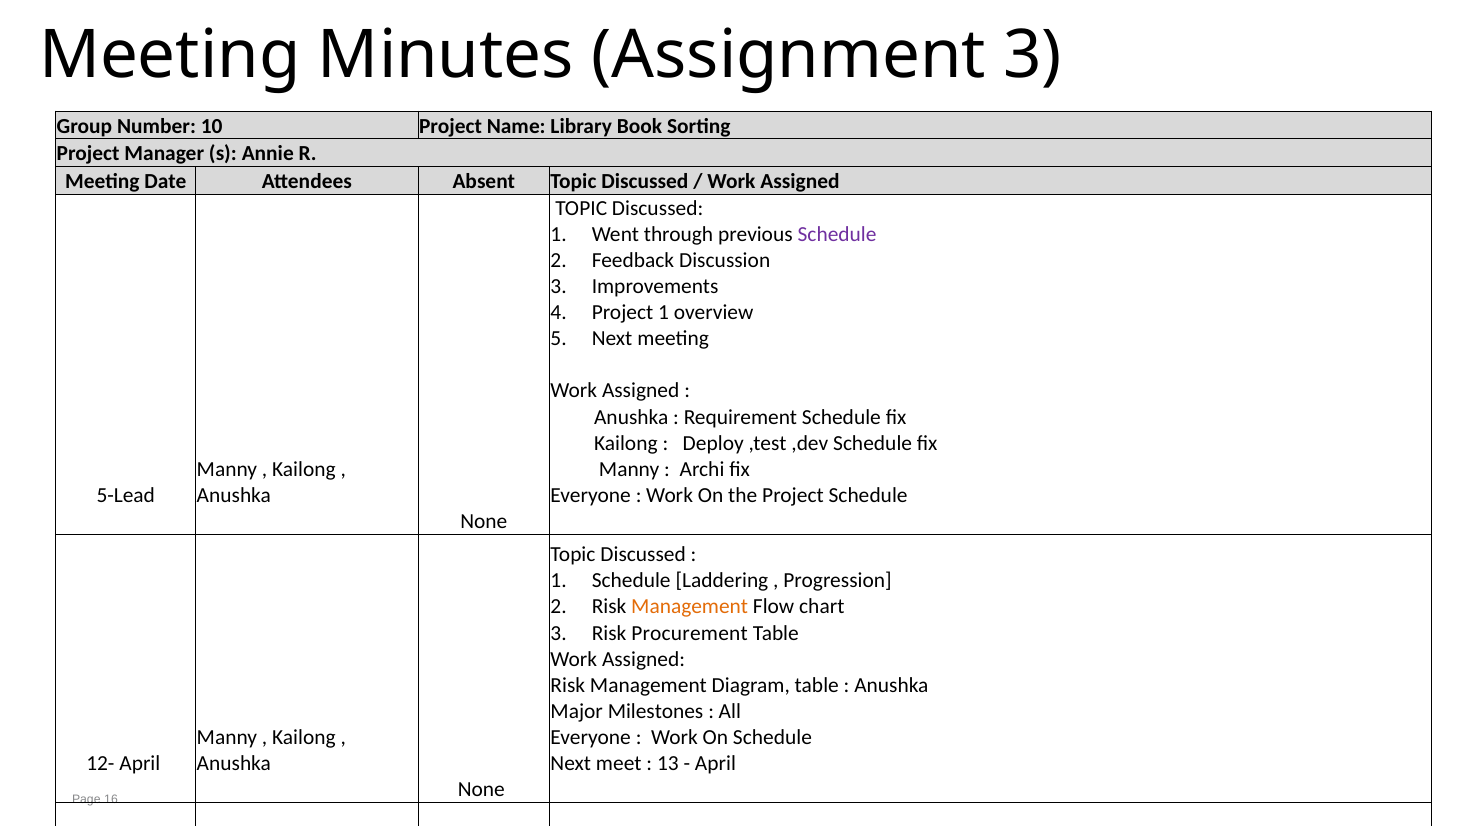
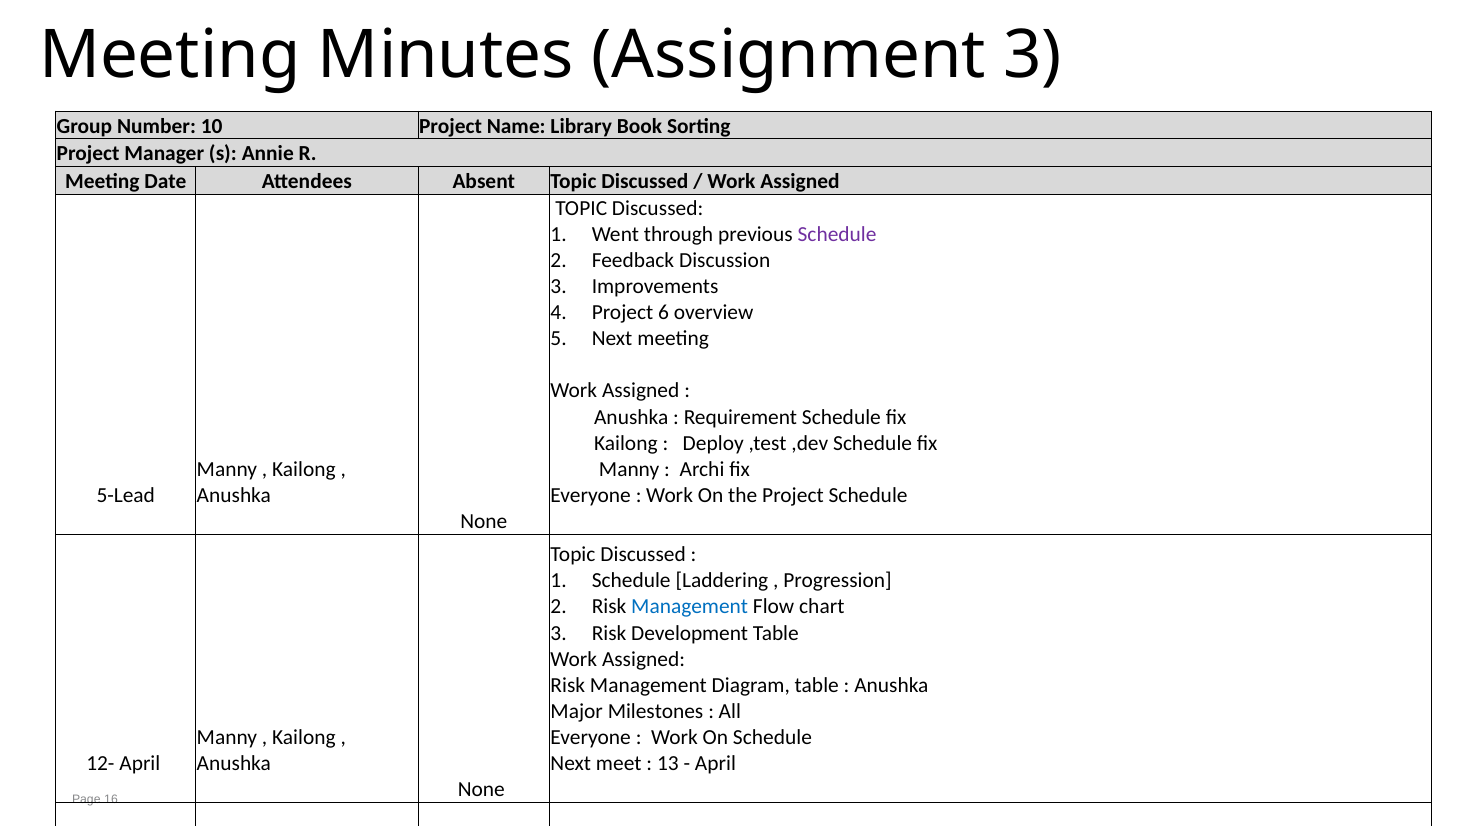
Project 1: 1 -> 6
Management at (690, 607) colour: orange -> blue
Procurement: Procurement -> Development
